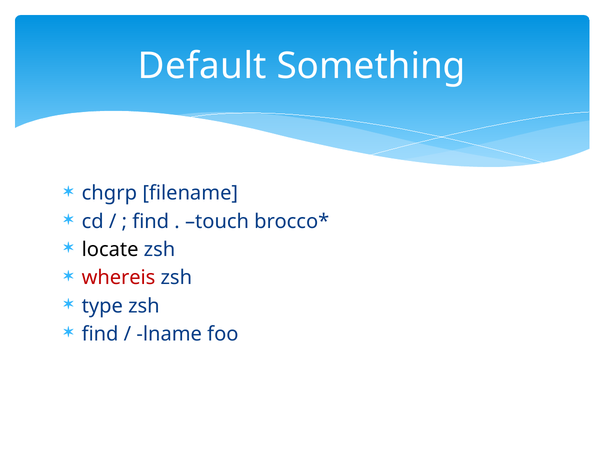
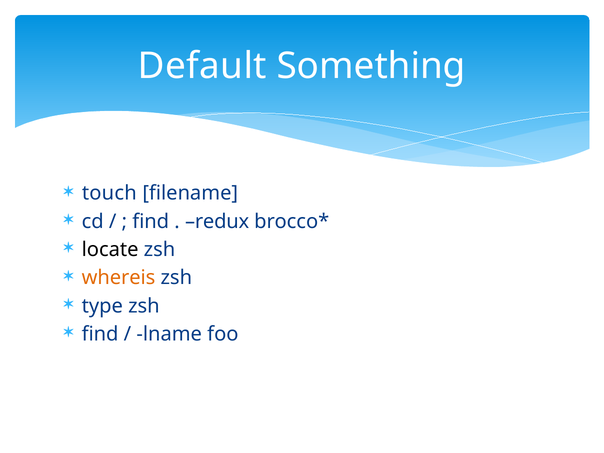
chgrp: chgrp -> touch
touch: touch -> redux
whereis colour: red -> orange
